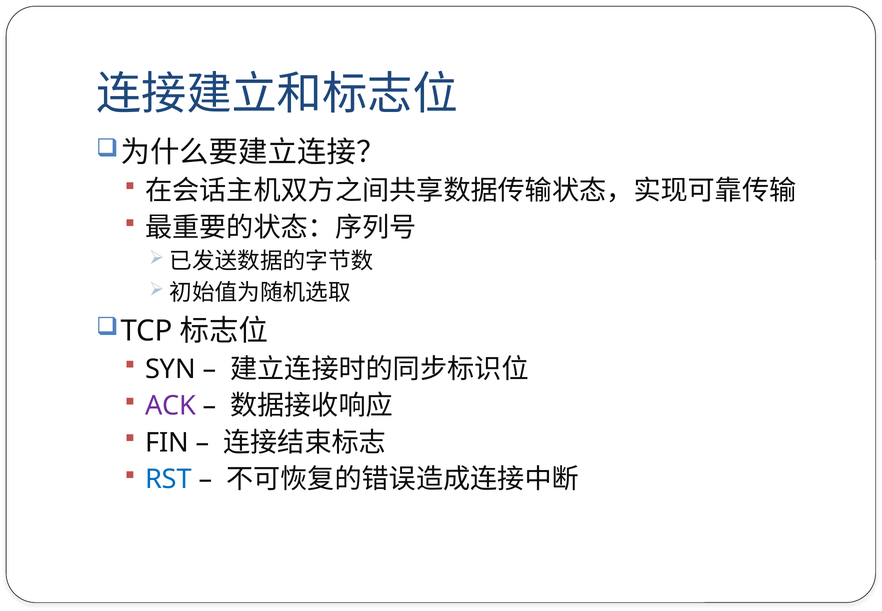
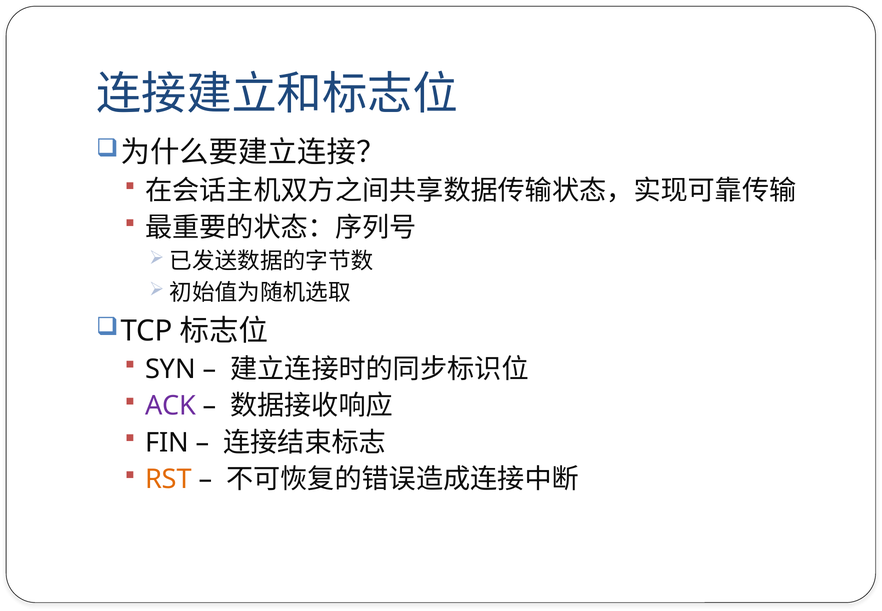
RST colour: blue -> orange
